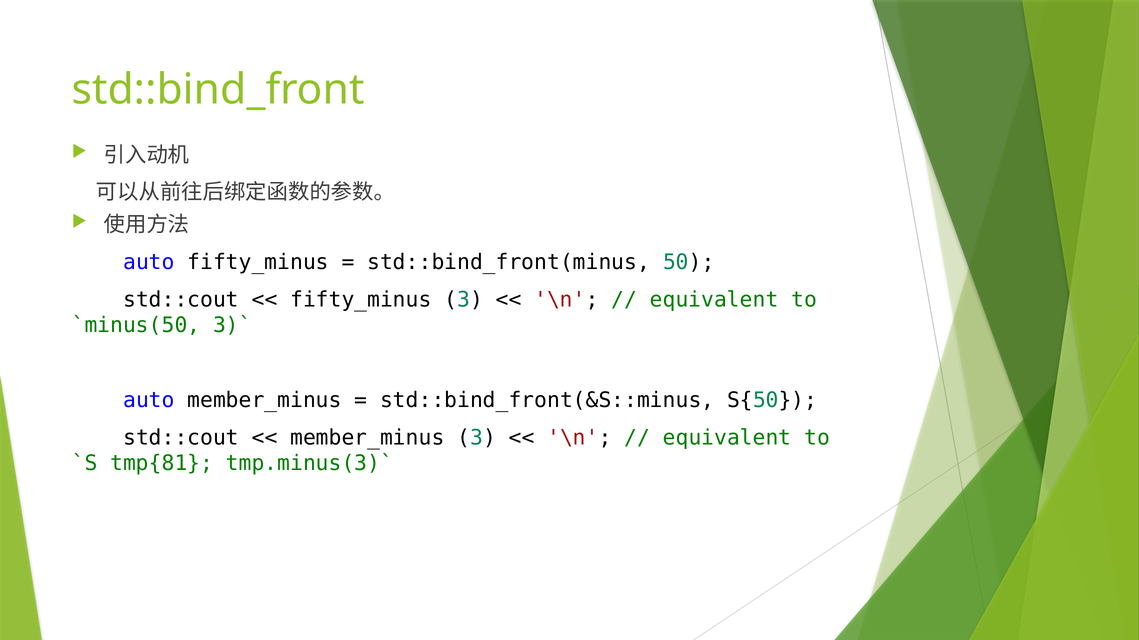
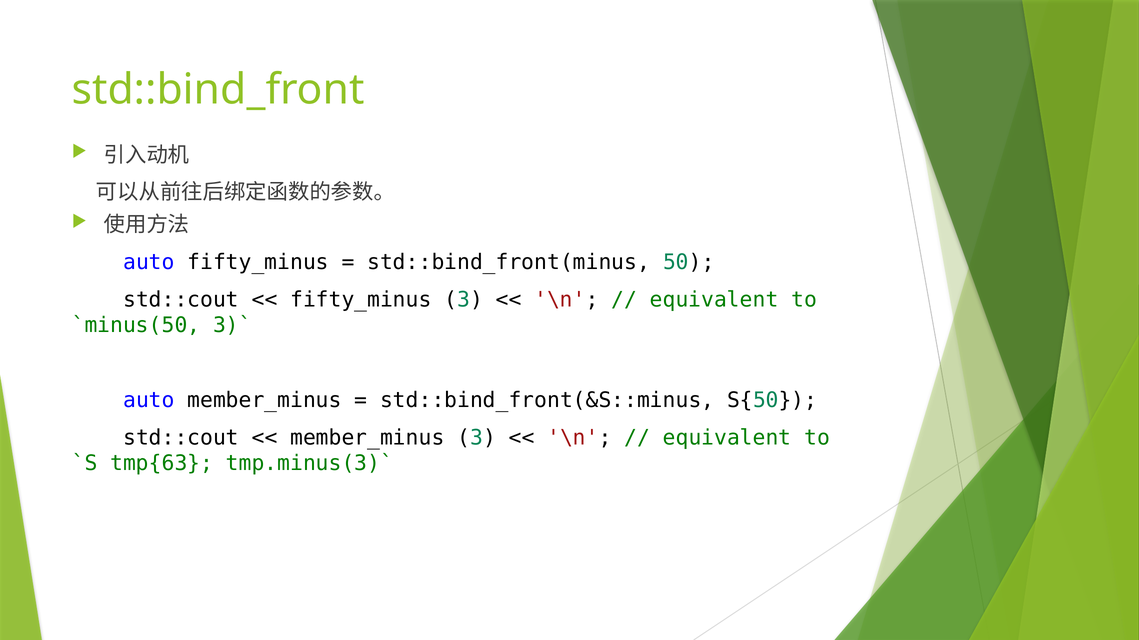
tmp{81: tmp{81 -> tmp{63
